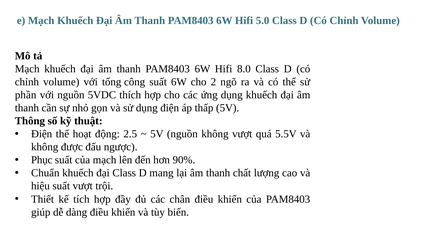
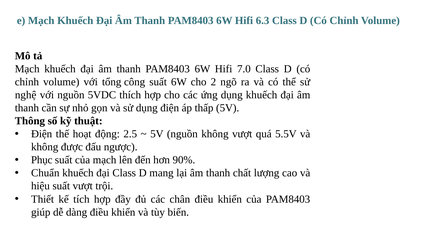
5.0: 5.0 -> 6.3
8.0: 8.0 -> 7.0
phần: phần -> nghệ
